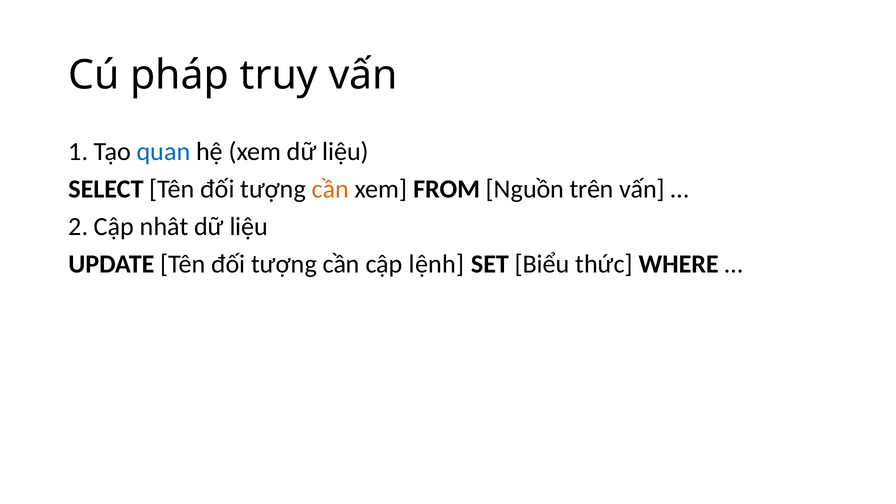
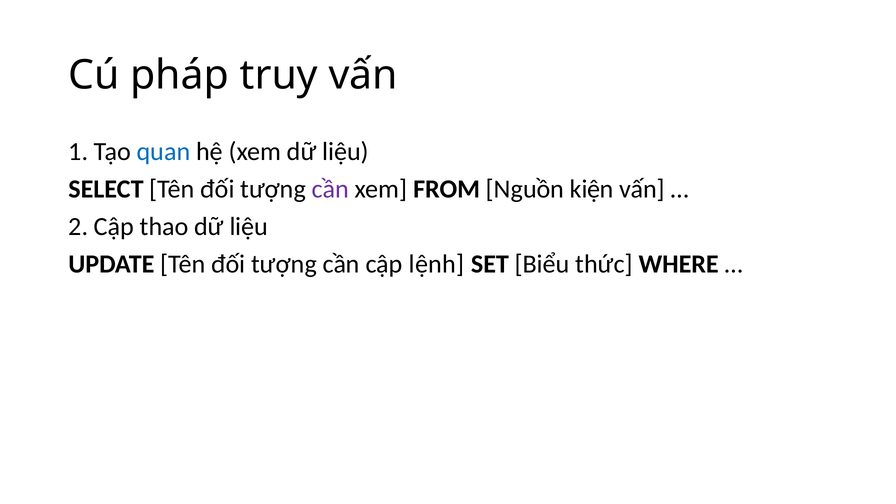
cần at (330, 189) colour: orange -> purple
trên: trên -> kiện
nhât: nhât -> thao
